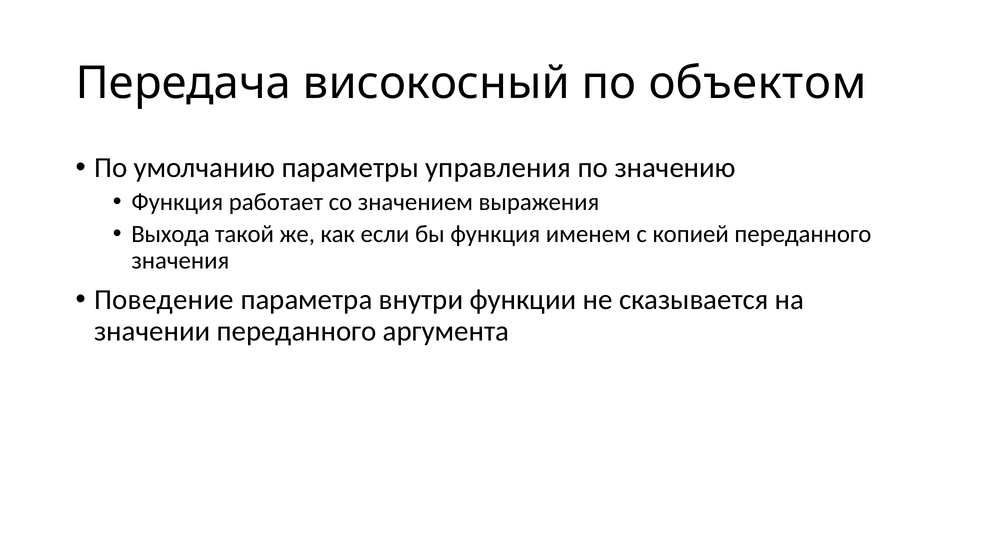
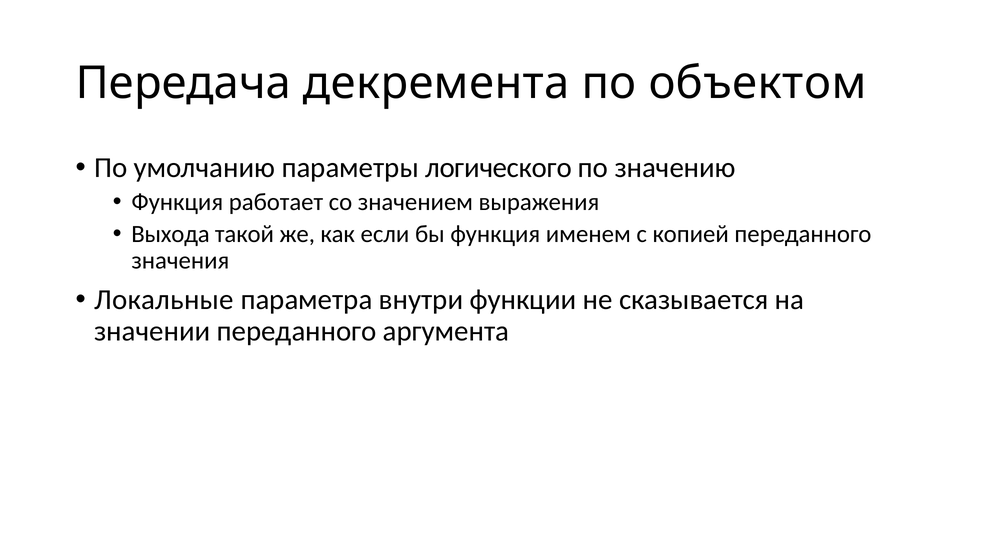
високосный: високосный -> декремента
управления: управления -> логического
Поведение: Поведение -> Локальные
